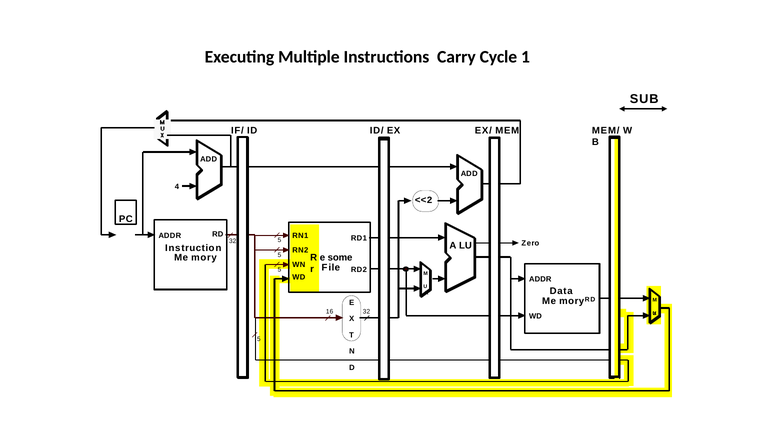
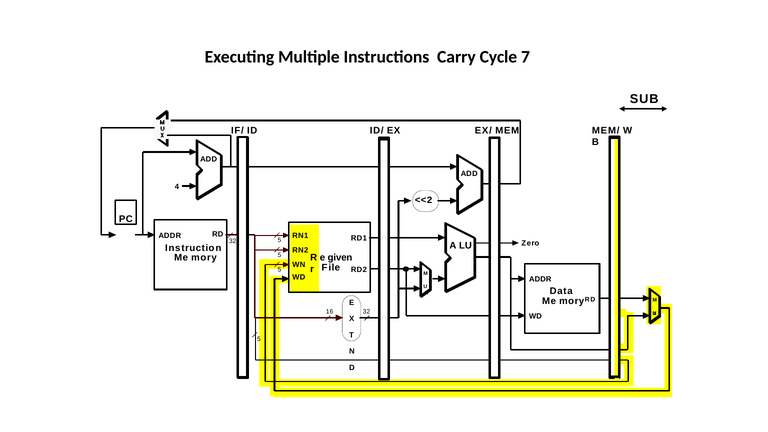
1: 1 -> 7
some: some -> given
